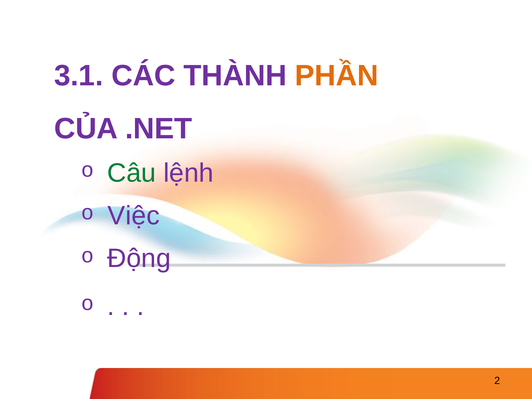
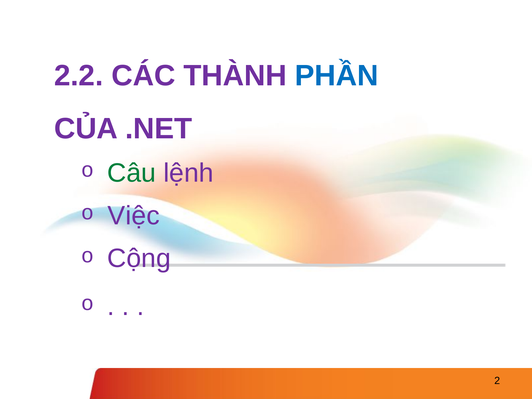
3.1: 3.1 -> 2.2
PHẦN colour: orange -> blue
Động: Động -> Cộng
